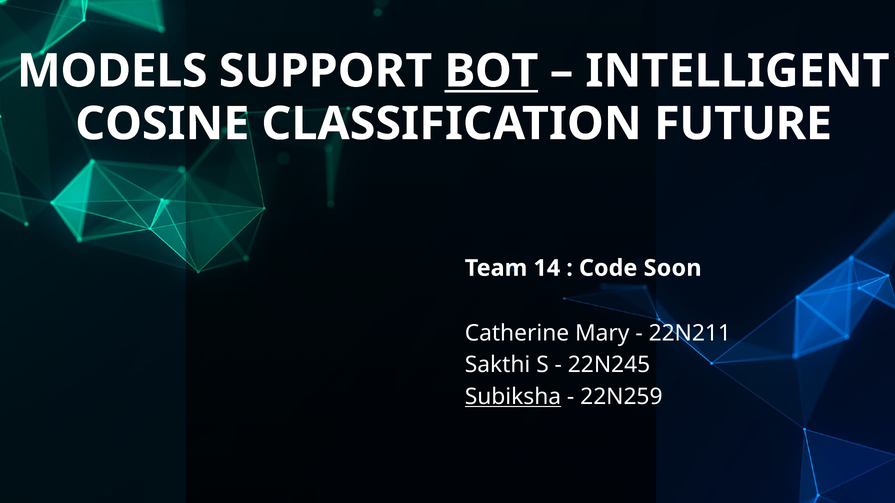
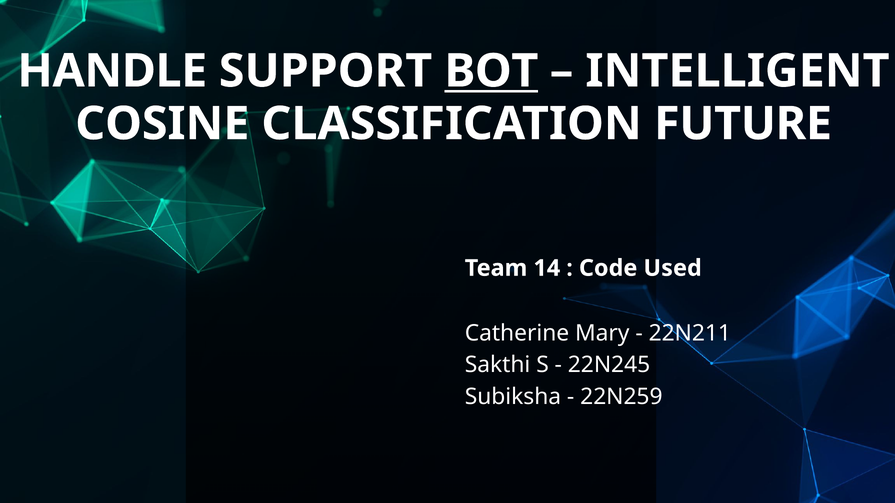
MODELS: MODELS -> HANDLE
Soon: Soon -> Used
Subiksha underline: present -> none
